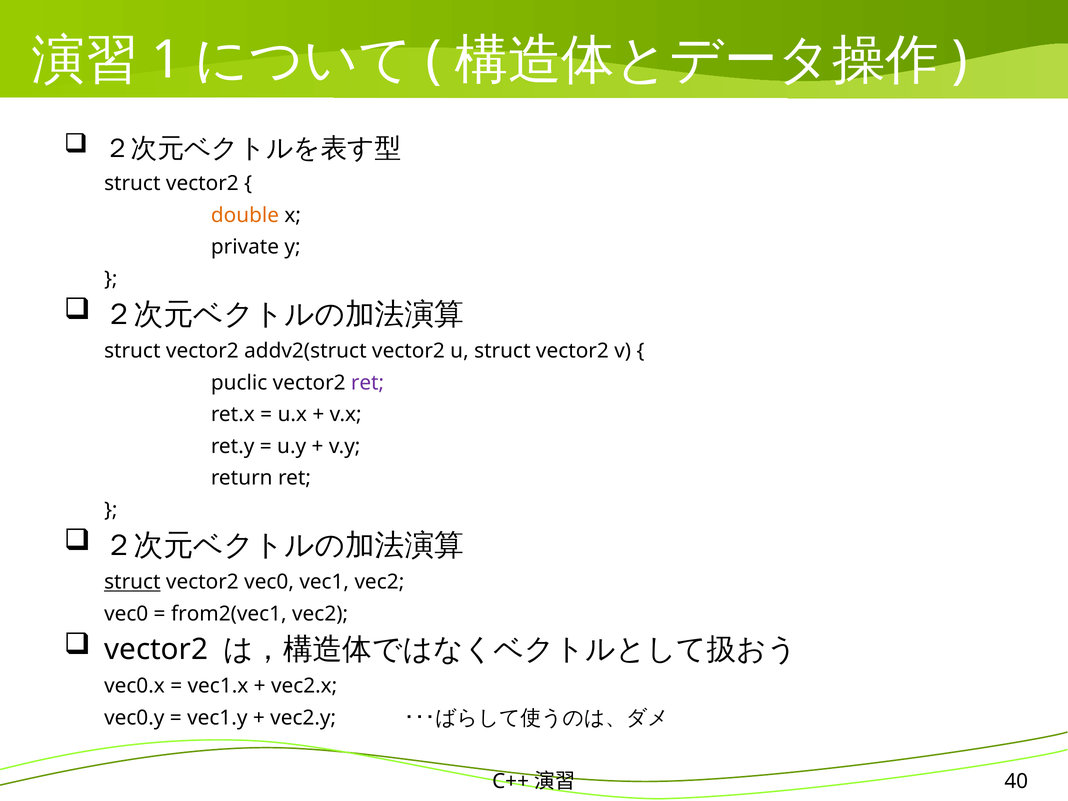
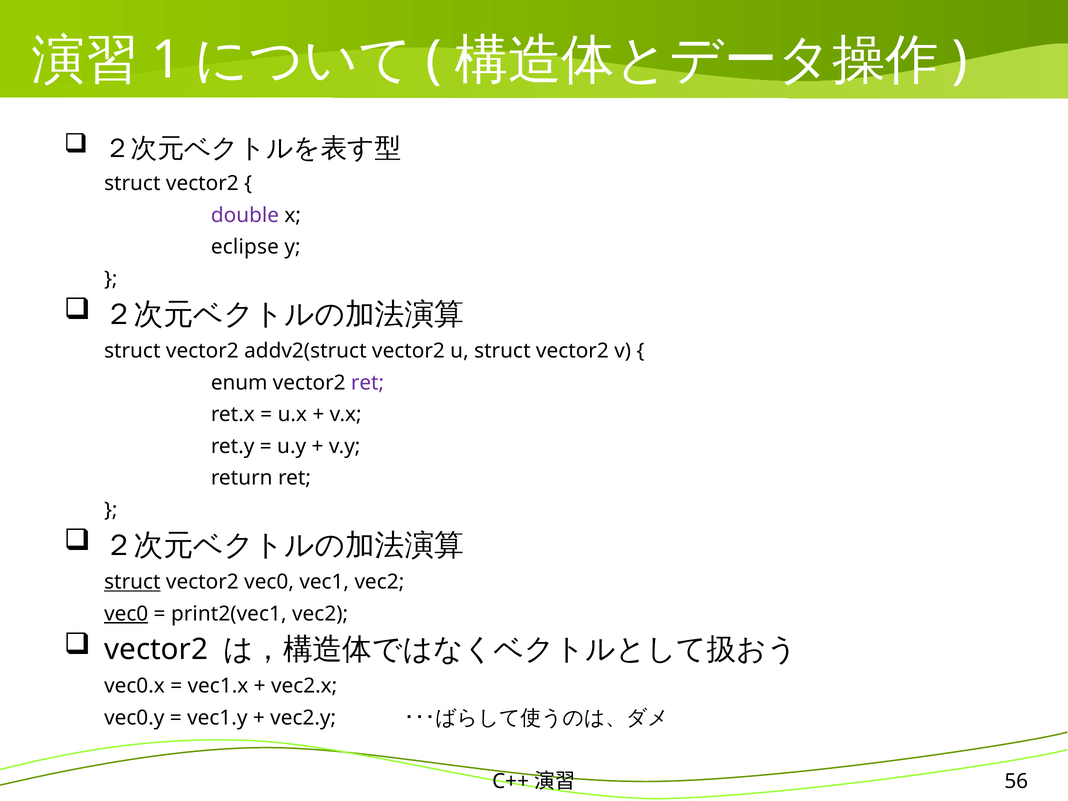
double colour: orange -> purple
private: private -> eclipse
puclic: puclic -> enum
vec0 at (126, 614) underline: none -> present
from2(vec1: from2(vec1 -> print2(vec1
40: 40 -> 56
